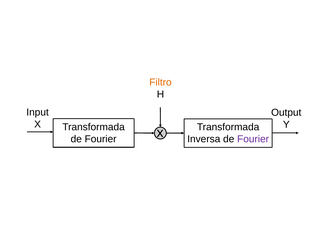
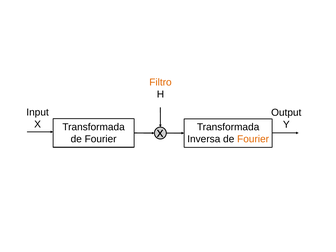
Fourier at (253, 139) colour: purple -> orange
